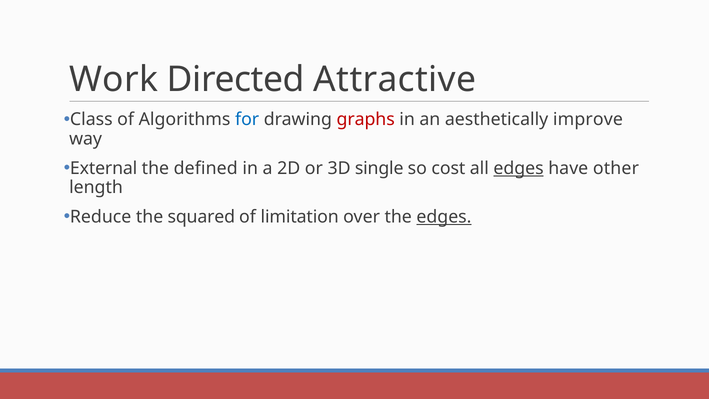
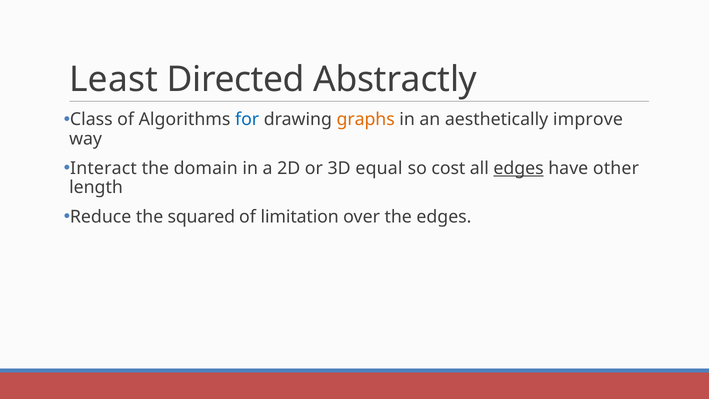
Work: Work -> Least
Attractive: Attractive -> Abstractly
graphs colour: red -> orange
External: External -> Interact
defined: defined -> domain
single: single -> equal
edges at (444, 217) underline: present -> none
